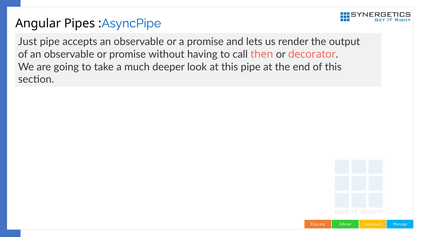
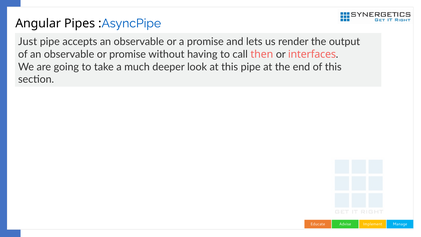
decorator: decorator -> interfaces
